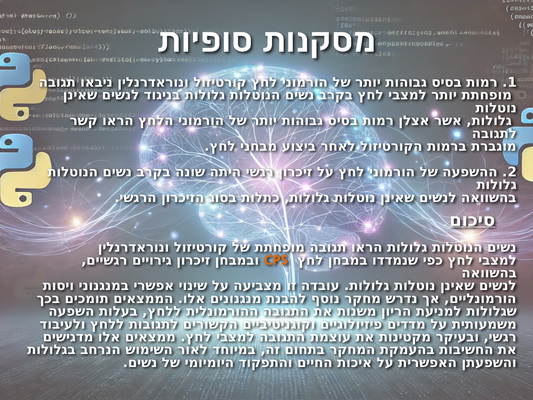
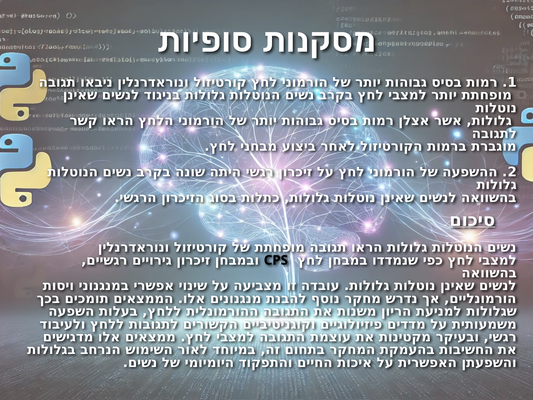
CPS colour: orange -> black
